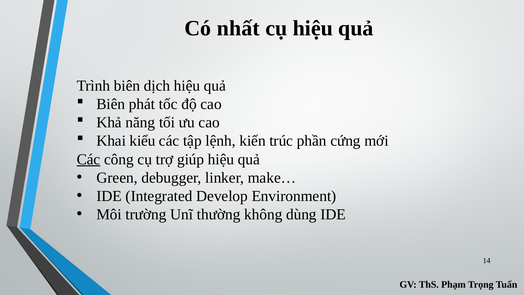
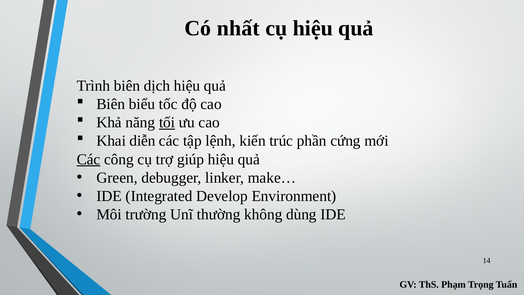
phát: phát -> biểu
tối underline: none -> present
kiểu: kiểu -> diễn
